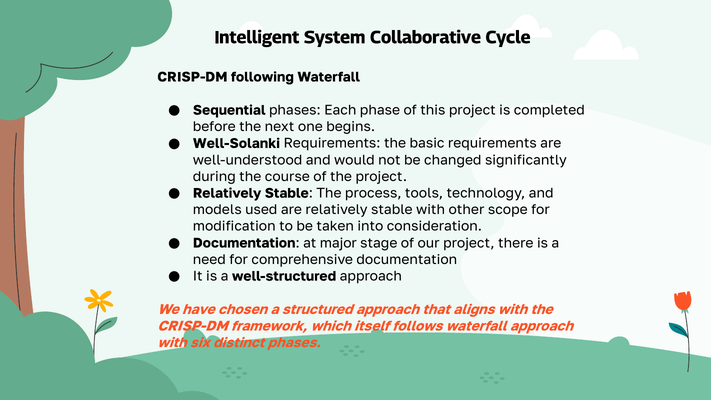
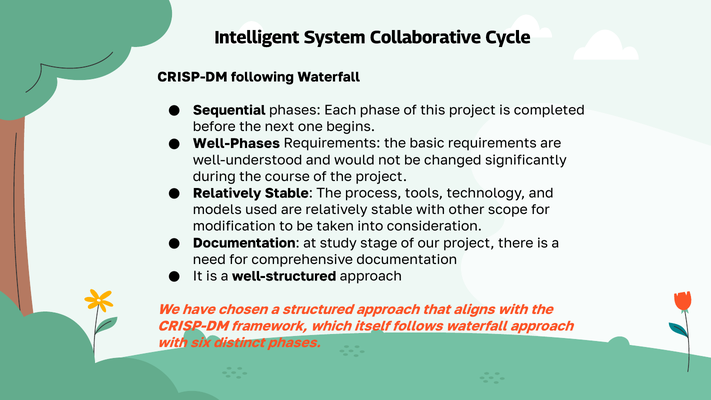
Well-Solanki: Well-Solanki -> Well-Phases
major: major -> study
